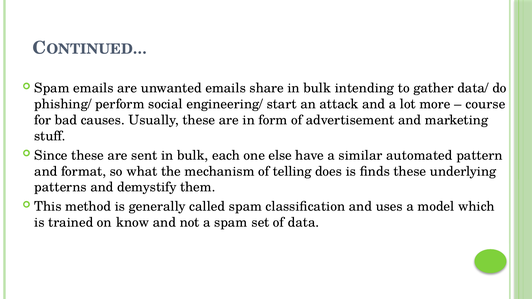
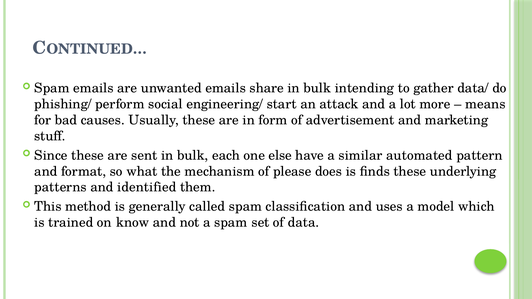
course: course -> means
telling: telling -> please
demystify: demystify -> identified
